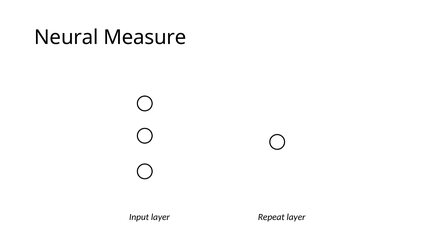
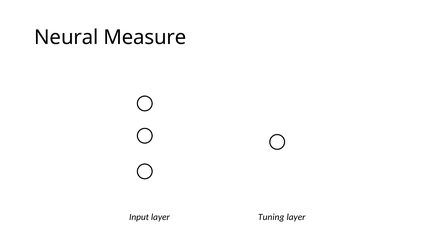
Repeat: Repeat -> Tuning
